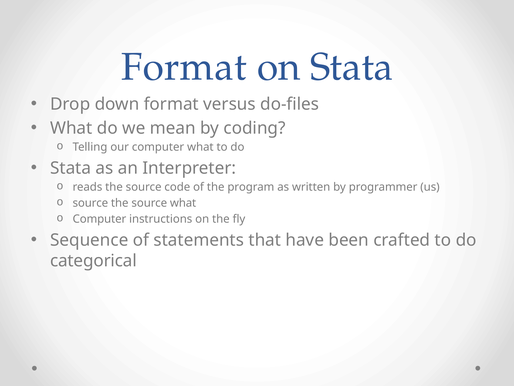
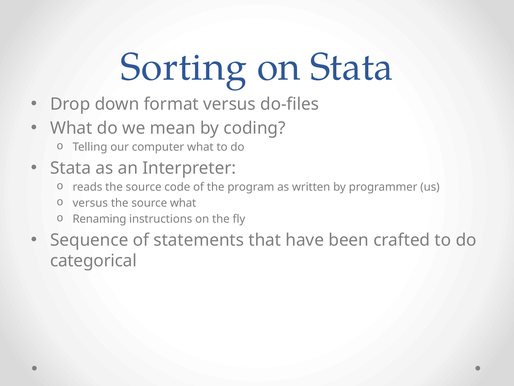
Format at (184, 67): Format -> Sorting
source at (90, 203): source -> versus
Computer at (99, 219): Computer -> Renaming
